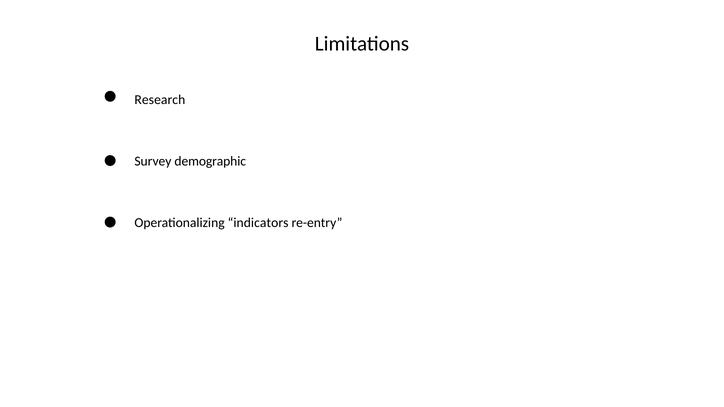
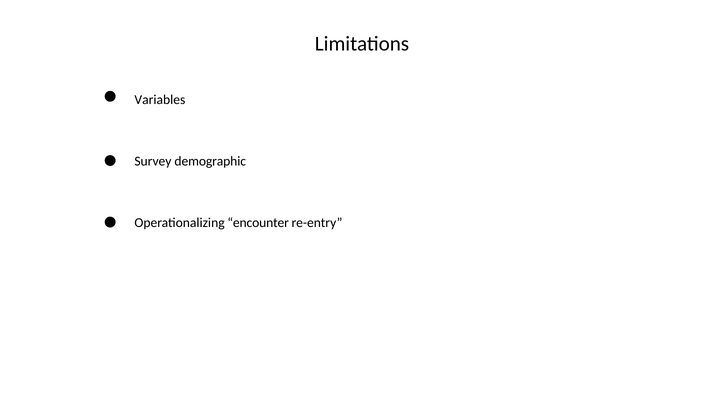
Research: Research -> Variables
indicators: indicators -> encounter
